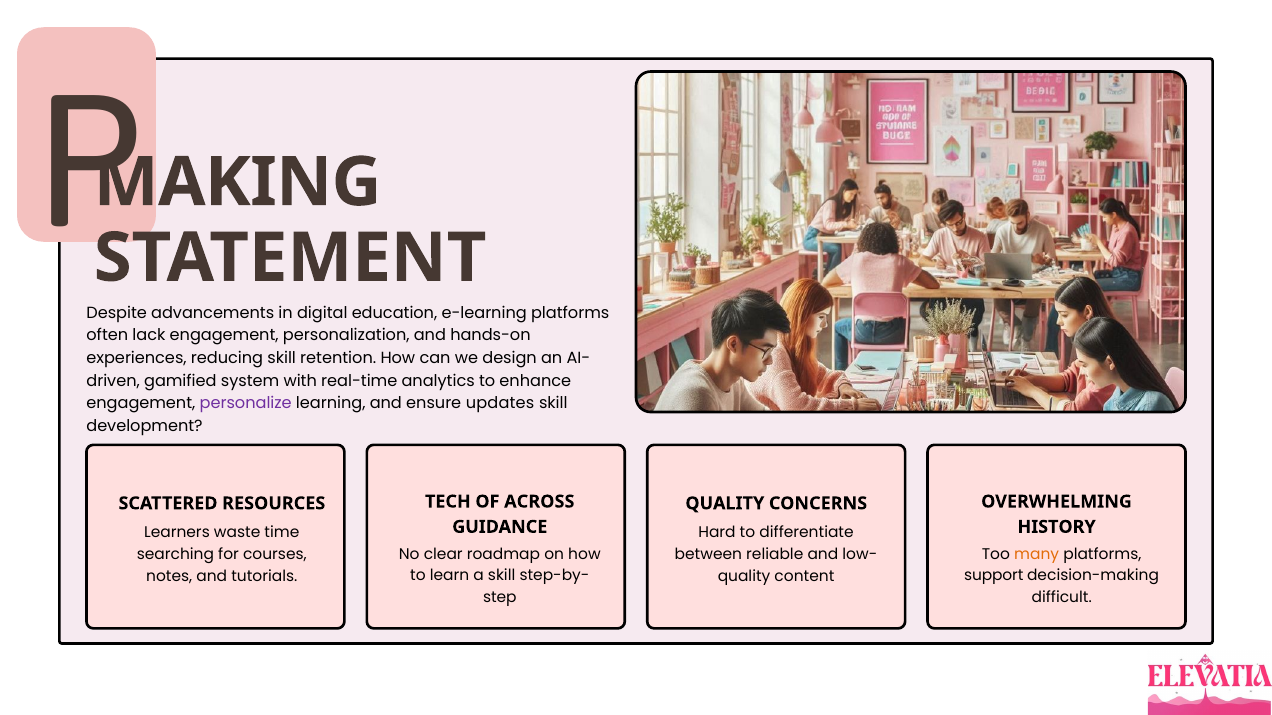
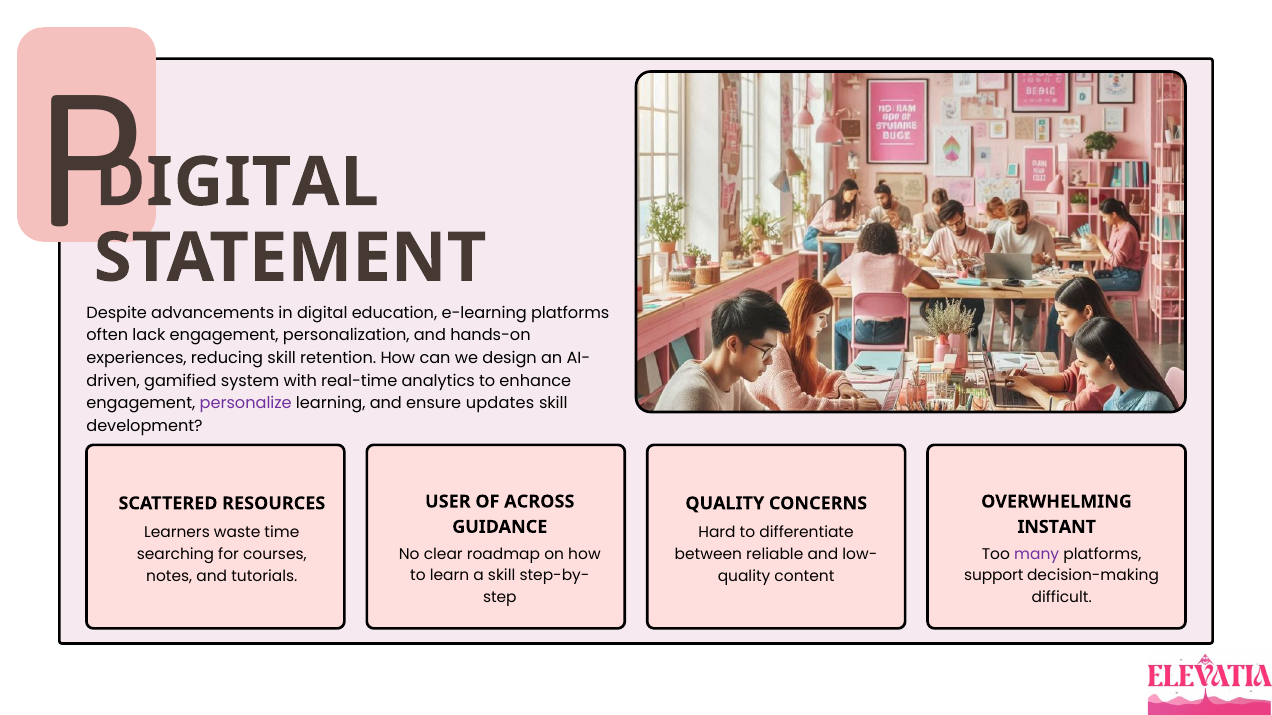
MAKING at (238, 183): MAKING -> DIGITAL
TECH: TECH -> USER
HISTORY: HISTORY -> INSTANT
many colour: orange -> purple
